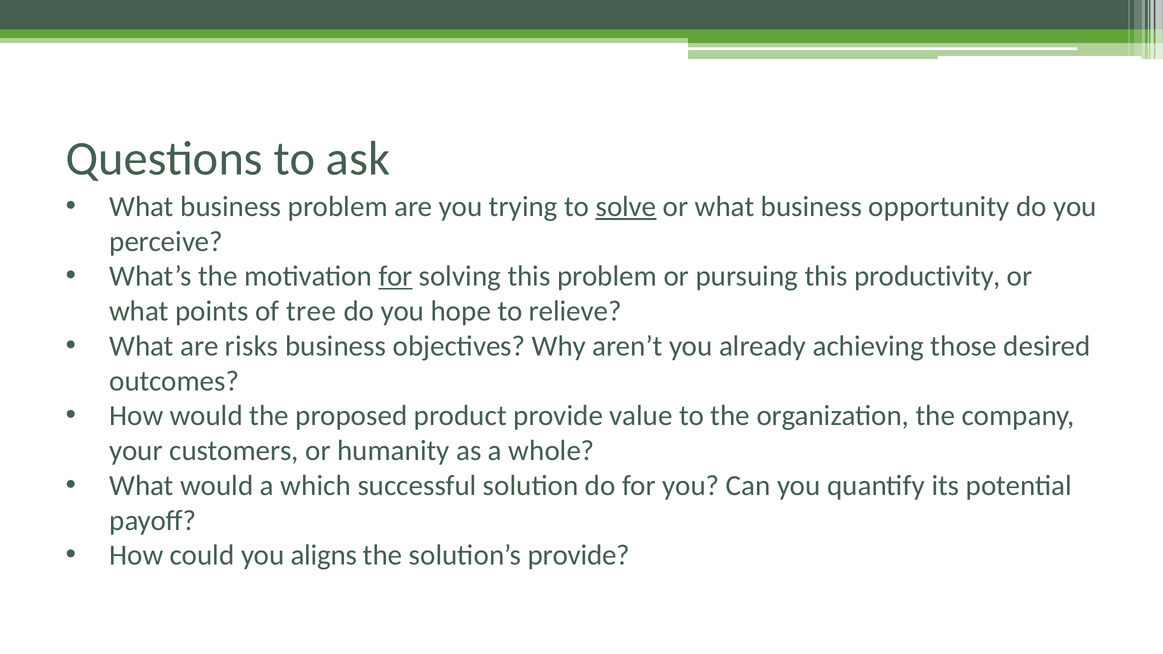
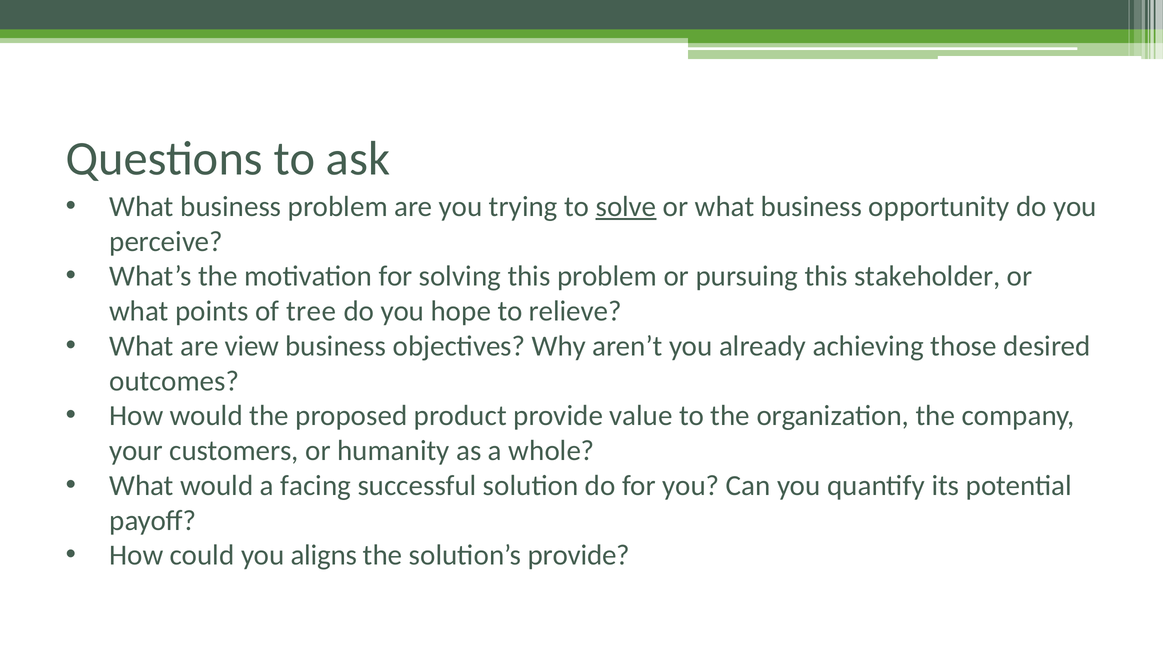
for at (396, 276) underline: present -> none
productivity: productivity -> stakeholder
risks: risks -> view
which: which -> facing
